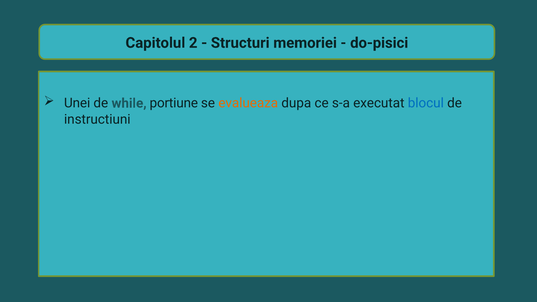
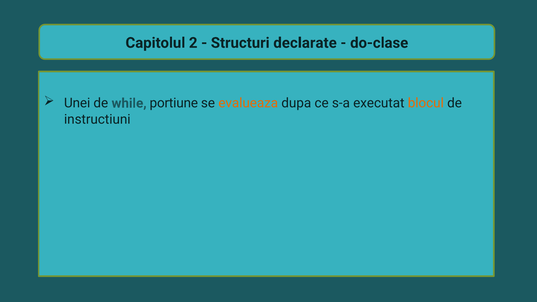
memoriei: memoriei -> declarate
do-pisici: do-pisici -> do-clase
blocul colour: blue -> orange
